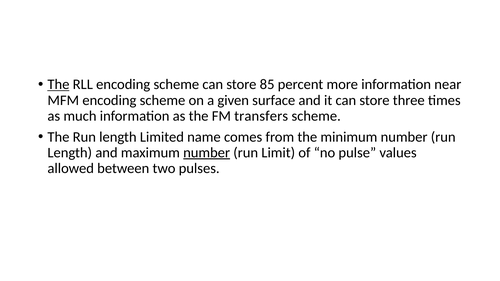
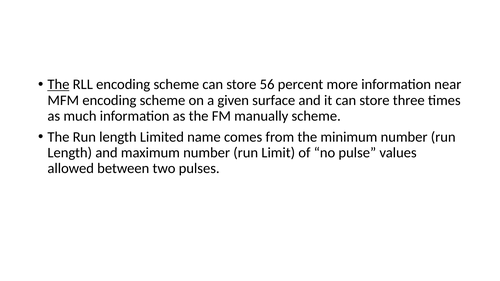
85: 85 -> 56
transfers: transfers -> manually
number at (207, 153) underline: present -> none
